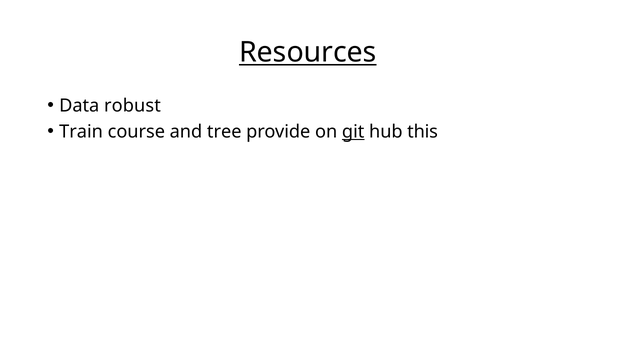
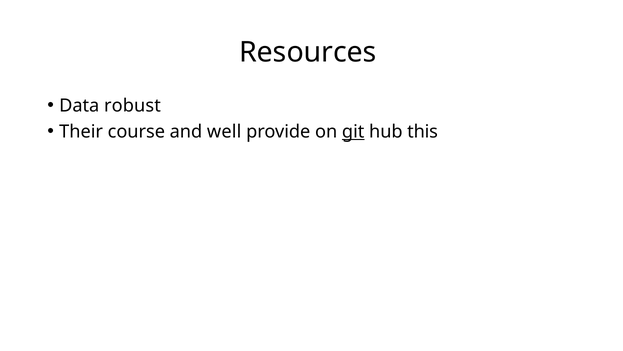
Resources underline: present -> none
Train: Train -> Their
tree: tree -> well
